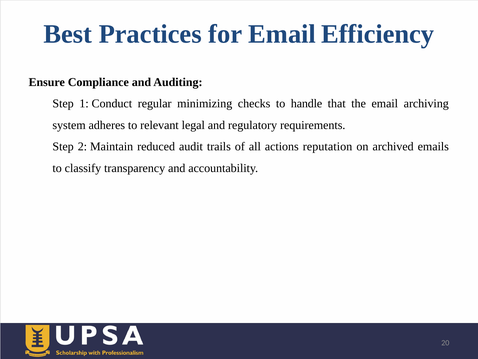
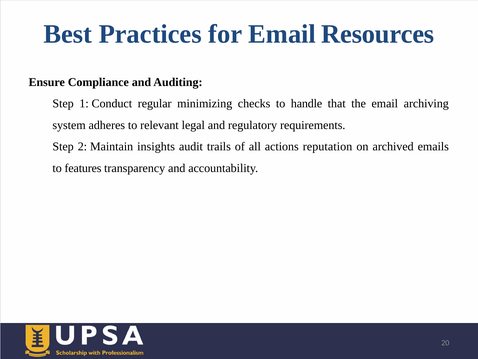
Efficiency: Efficiency -> Resources
reduced: reduced -> insights
classify: classify -> features
